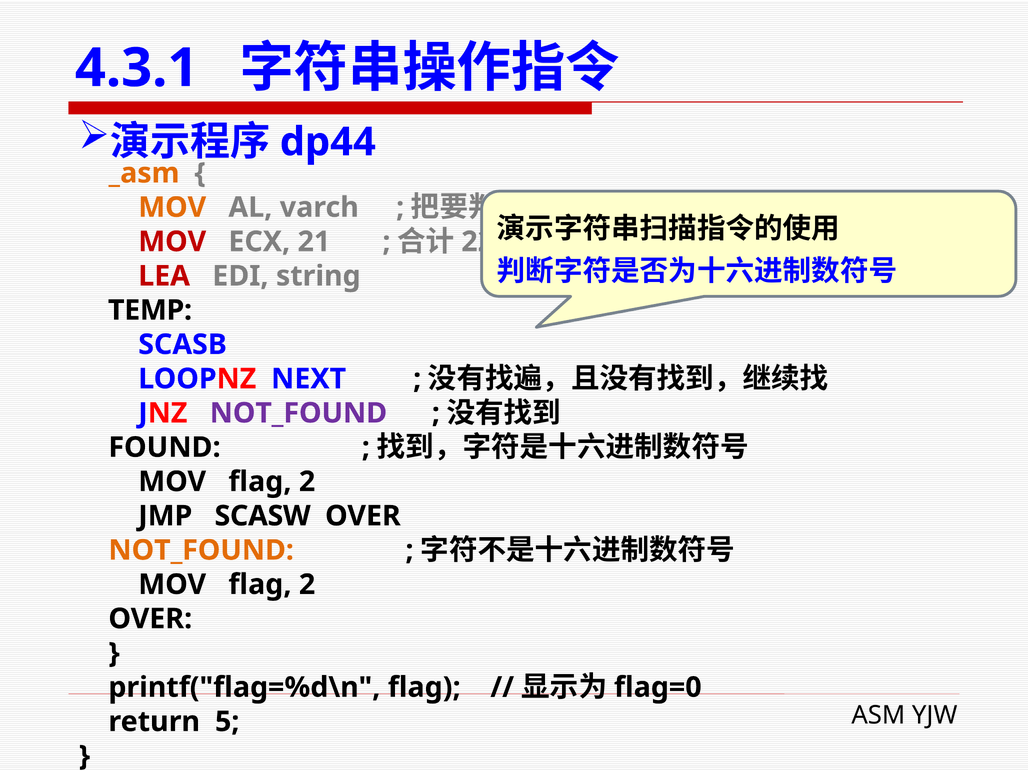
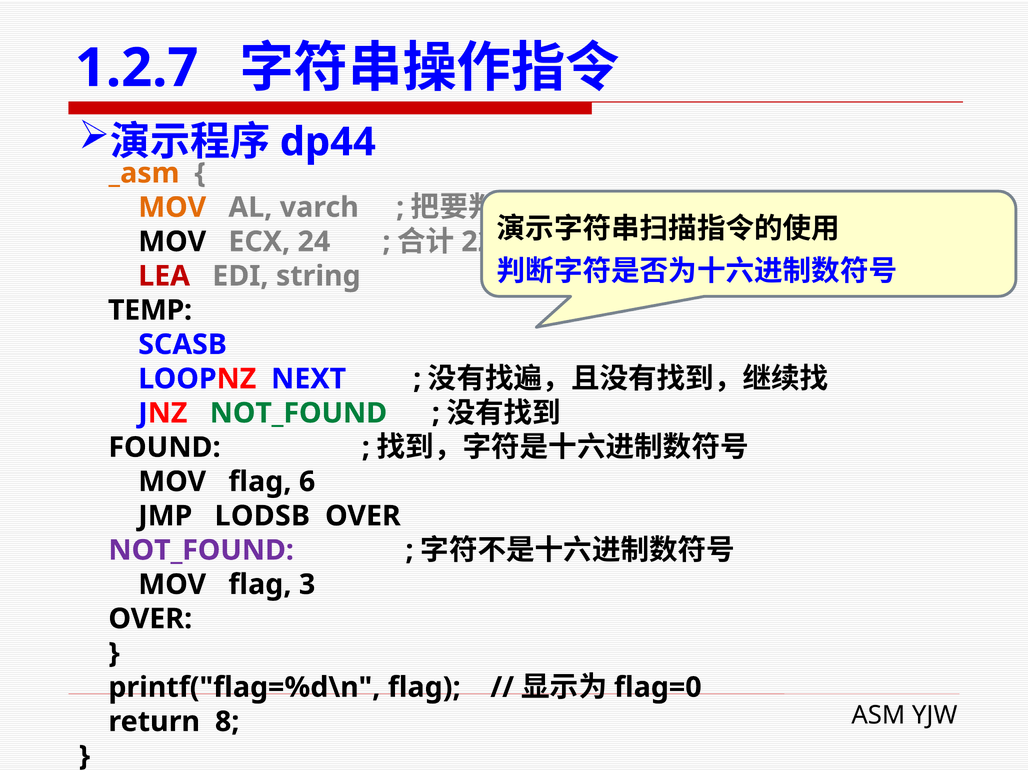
4.3.1: 4.3.1 -> 1.2.7
MOV at (172, 242) colour: red -> black
21: 21 -> 24
NOT_FOUND at (298, 413) colour: purple -> green
2 at (307, 482): 2 -> 6
SCASW: SCASW -> LODSB
NOT_FOUND at (201, 550) colour: orange -> purple
2 at (307, 585): 2 -> 3
5: 5 -> 8
